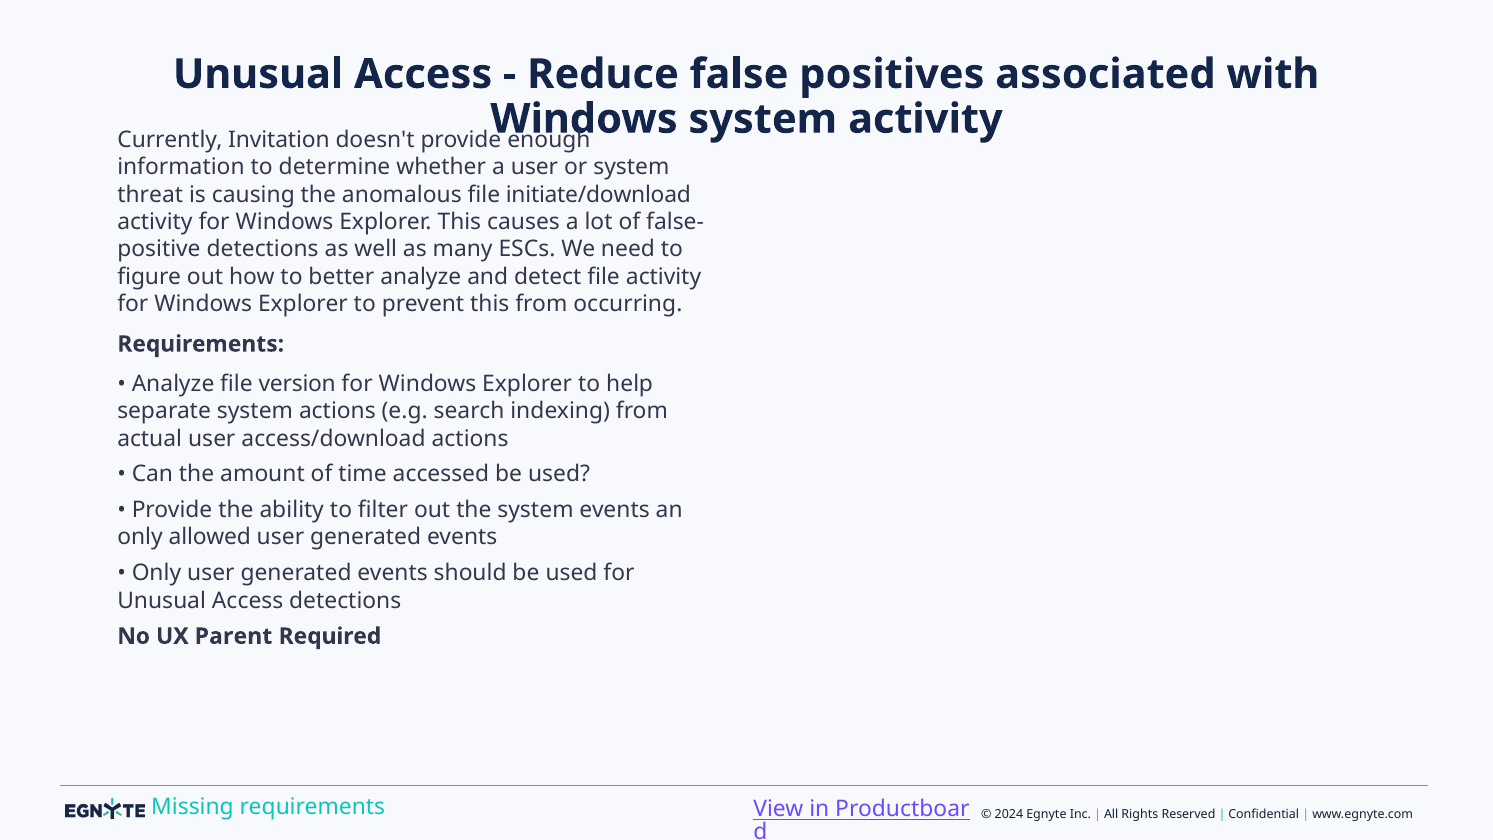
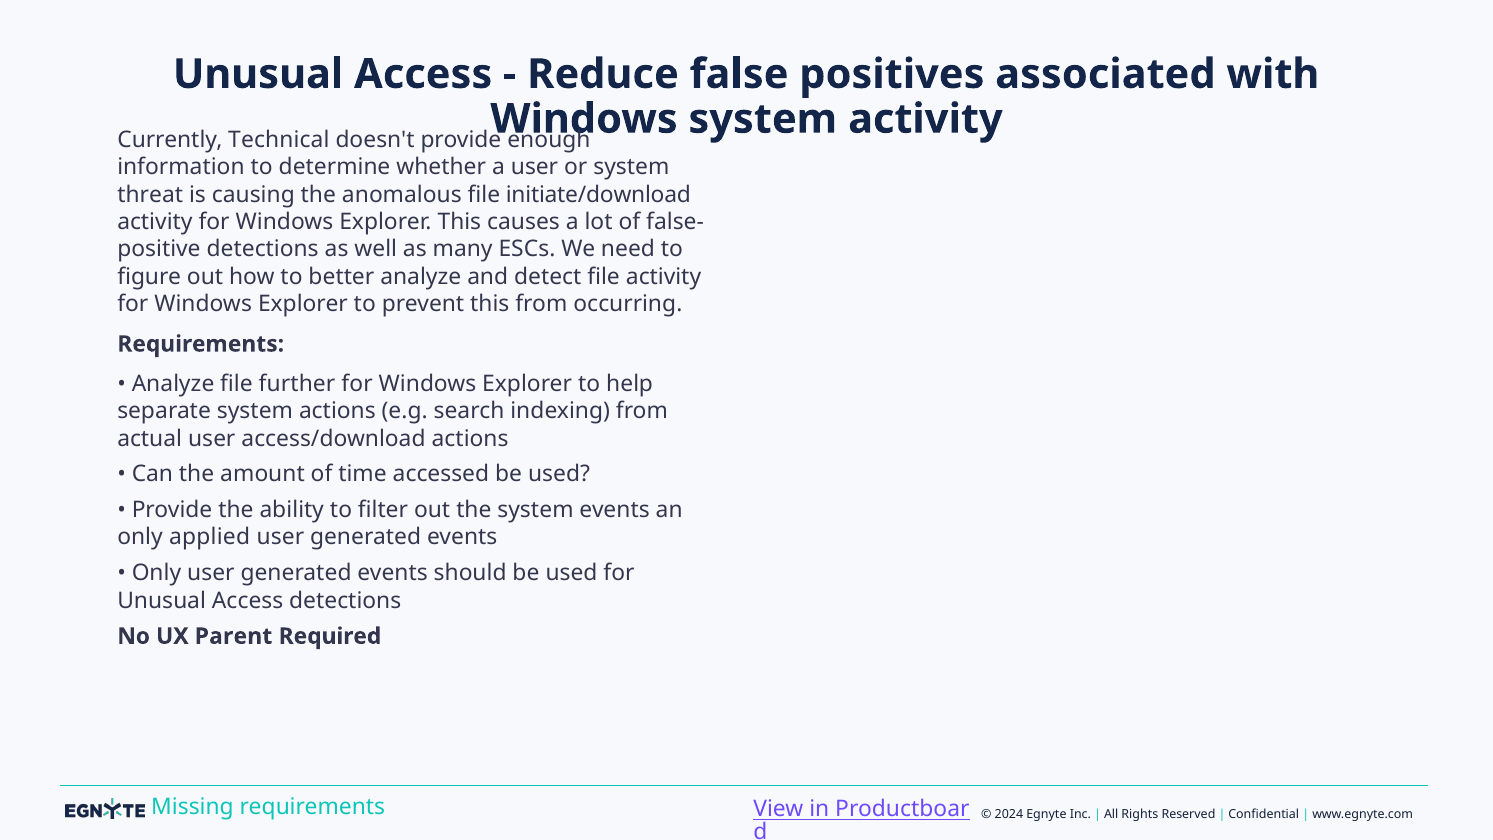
Invitation: Invitation -> Technical
version: version -> further
allowed: allowed -> applied
